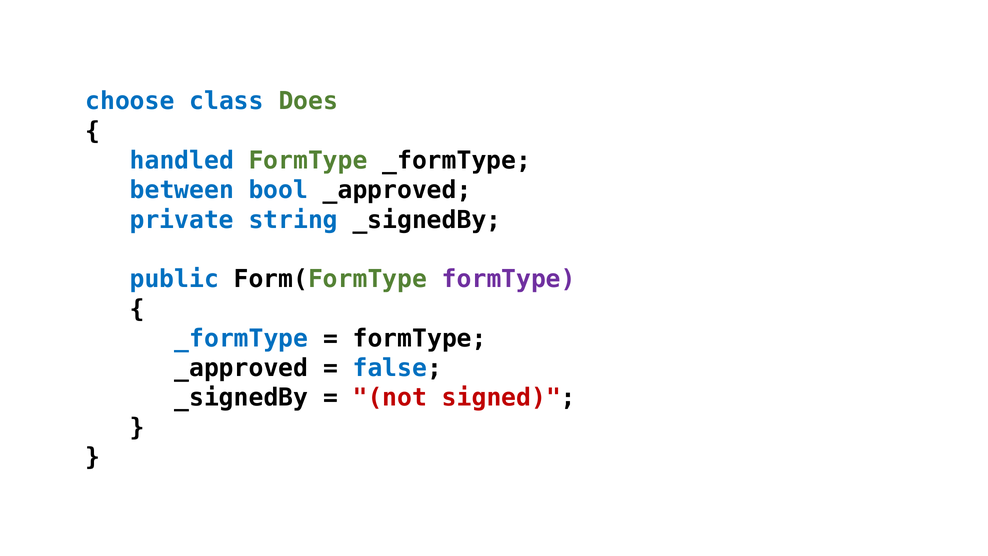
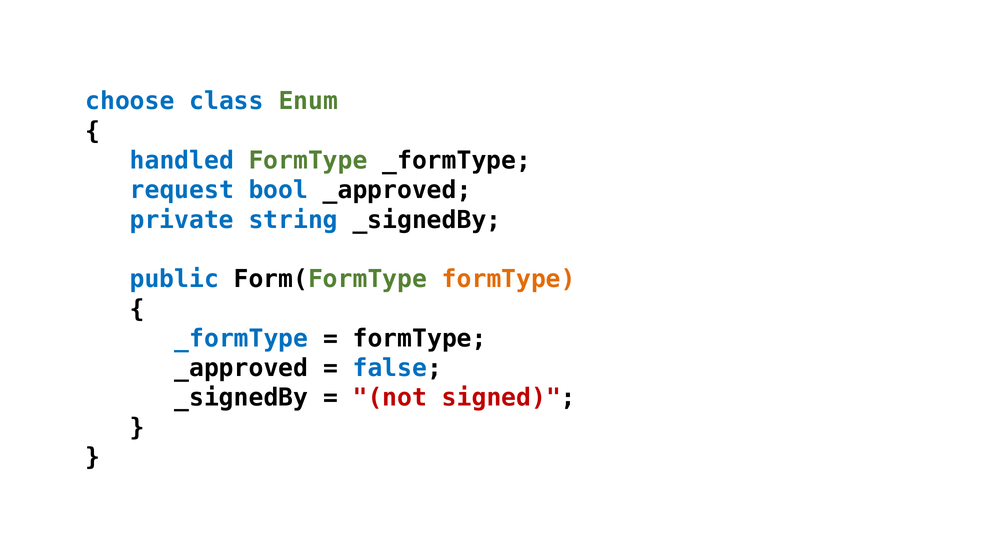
Does: Does -> Enum
between: between -> request
formType at (509, 279) colour: purple -> orange
